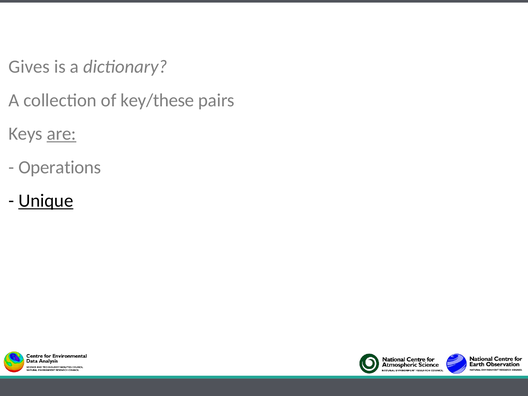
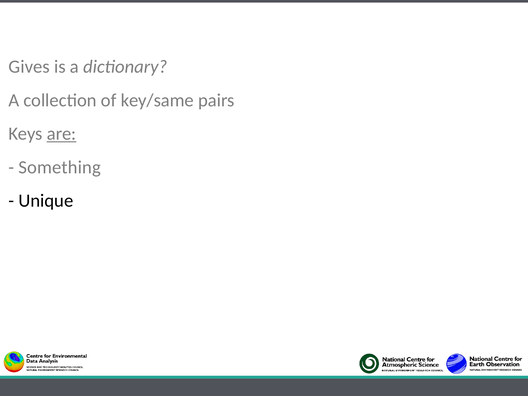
key/these: key/these -> key/same
Operations: Operations -> Something
Unique underline: present -> none
